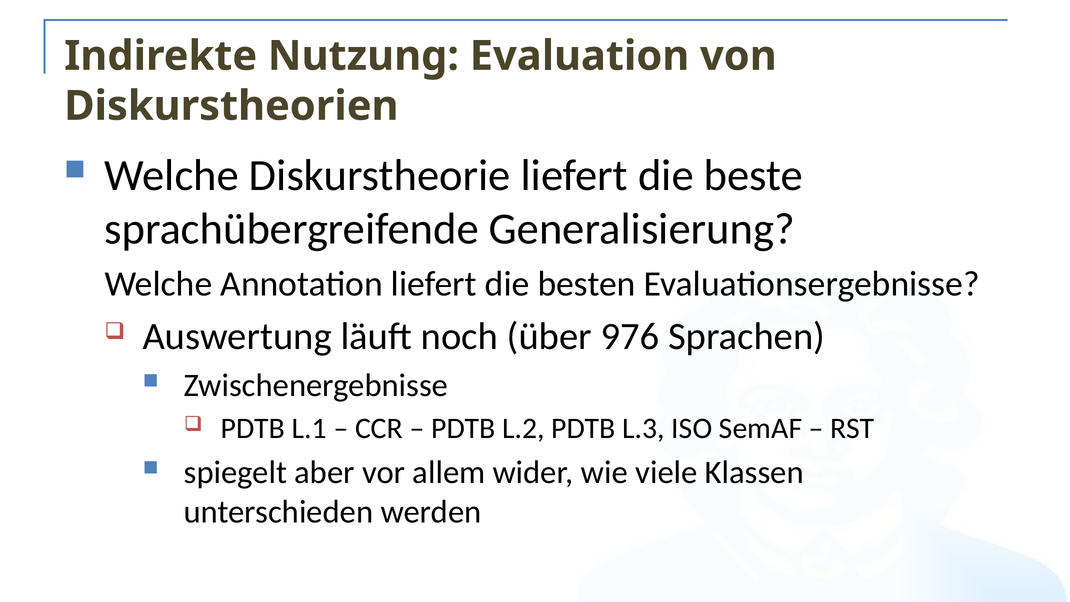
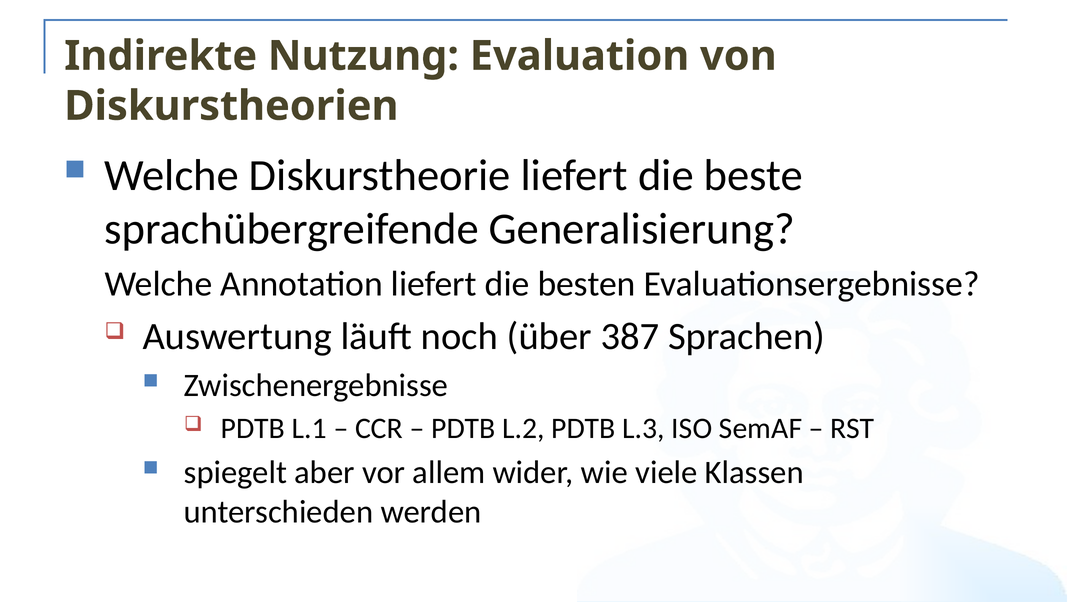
976: 976 -> 387
